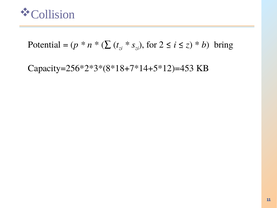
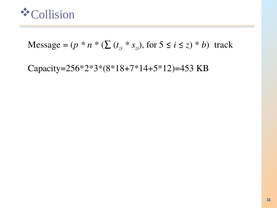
Potential: Potential -> Message
2: 2 -> 5
bring: bring -> track
